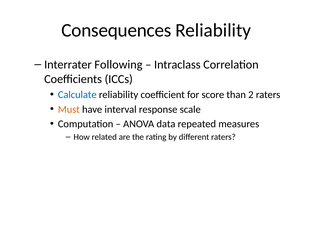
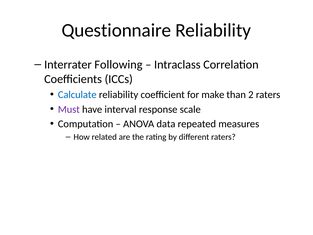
Consequences: Consequences -> Questionnaire
score: score -> make
Must colour: orange -> purple
